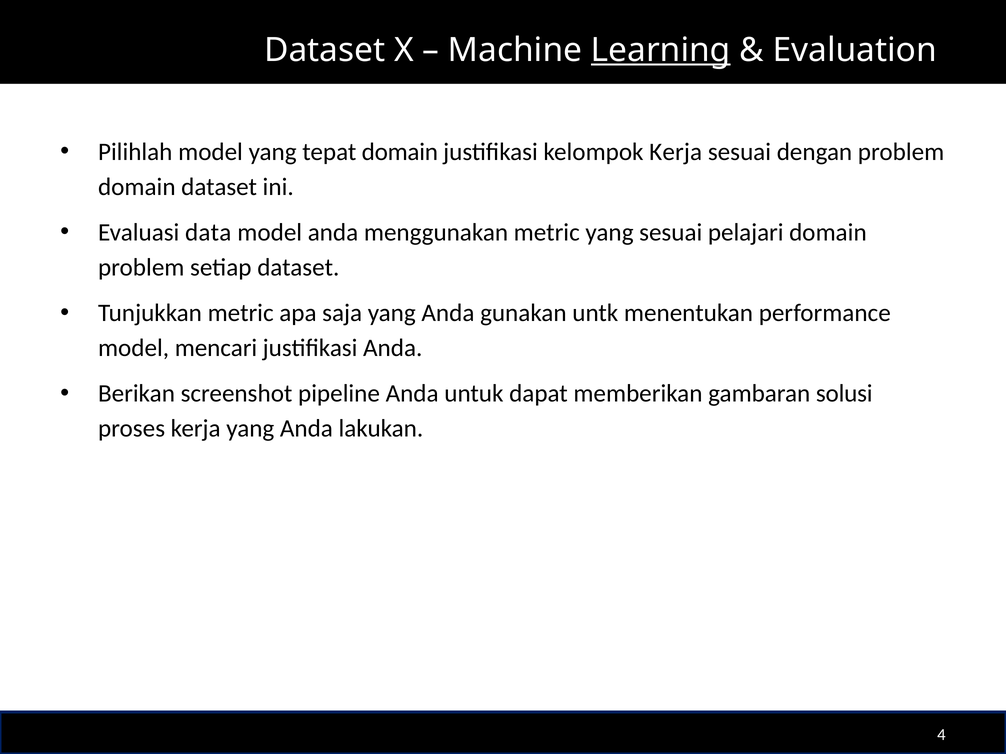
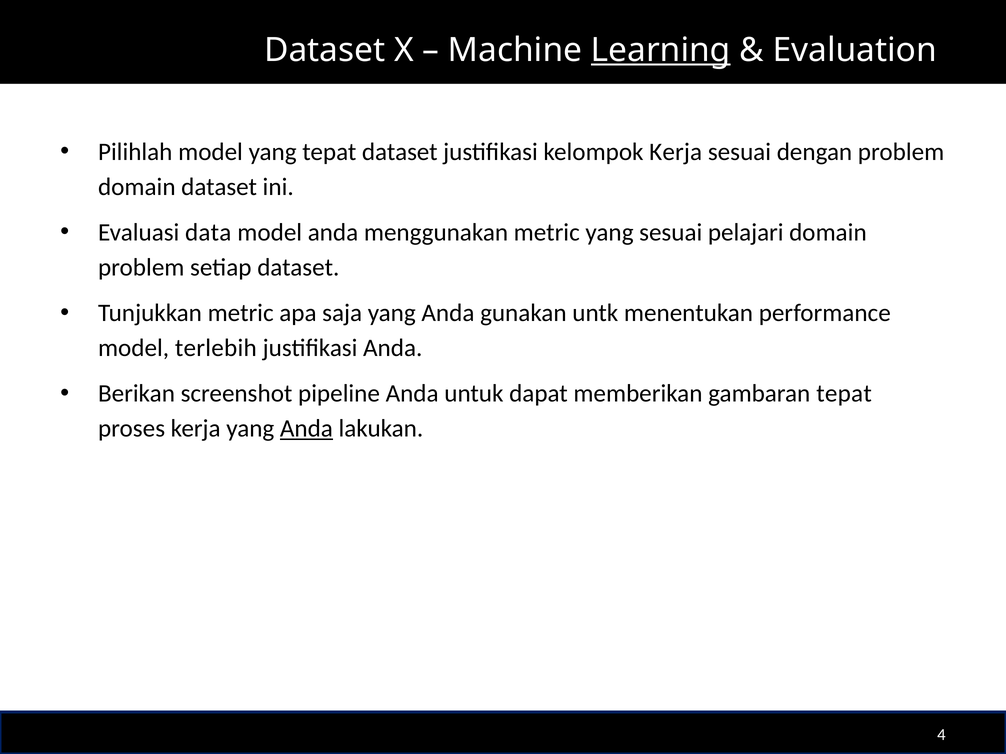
tepat domain: domain -> dataset
mencari: mencari -> terlebih
gambaran solusi: solusi -> tepat
Anda at (306, 429) underline: none -> present
